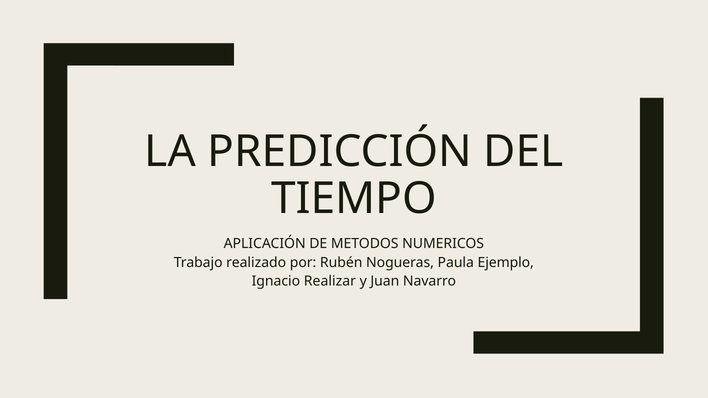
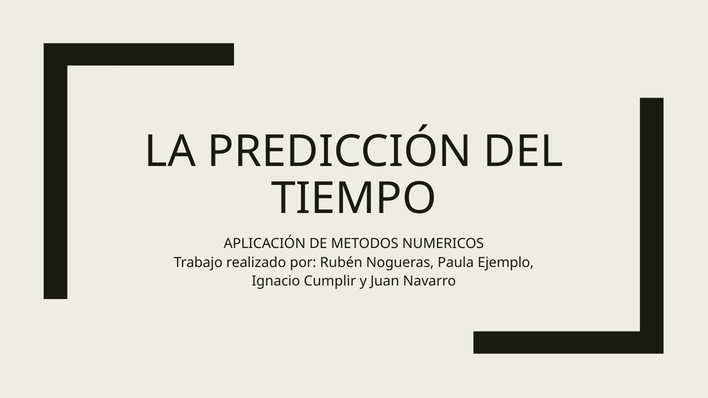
Realizar: Realizar -> Cumplir
